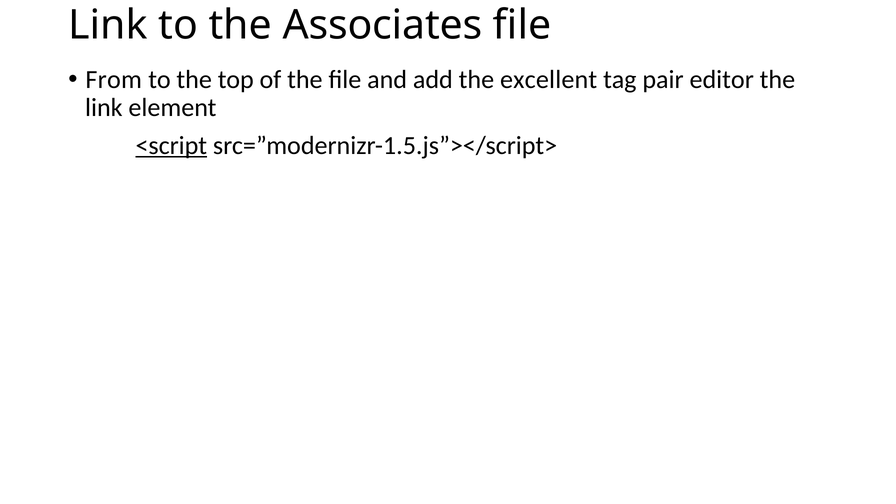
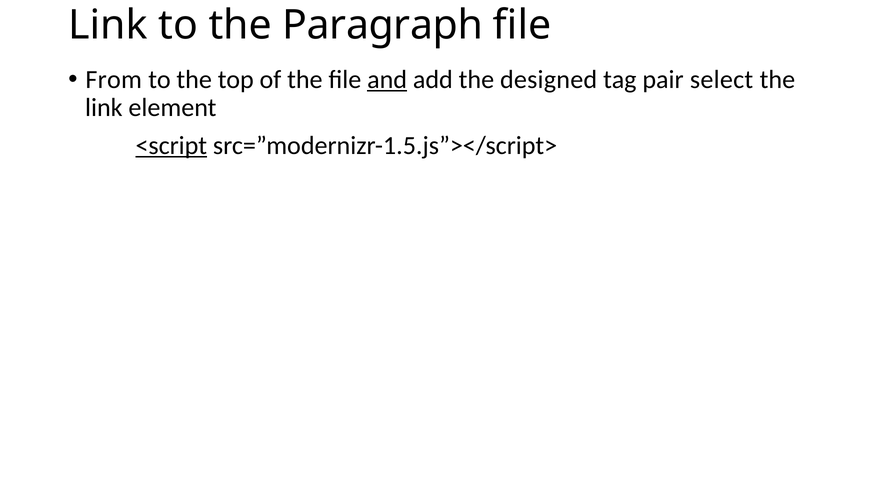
Associates: Associates -> Paragraph
and underline: none -> present
excellent: excellent -> designed
editor: editor -> select
